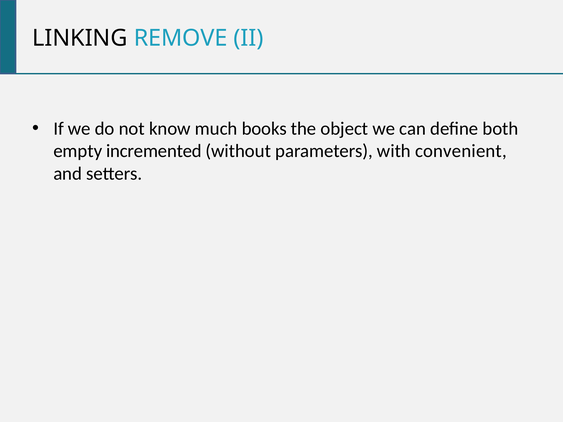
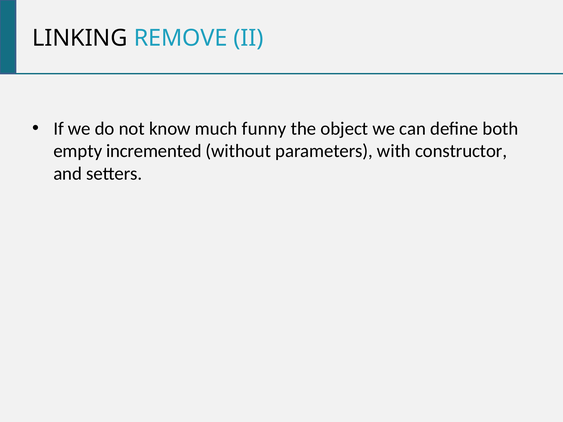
books: books -> funny
convenient: convenient -> constructor
